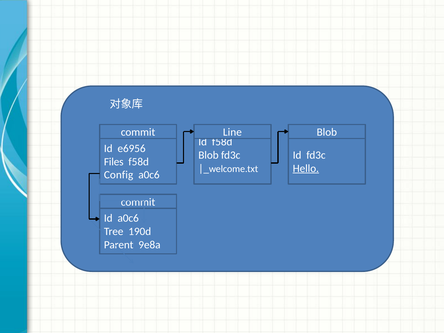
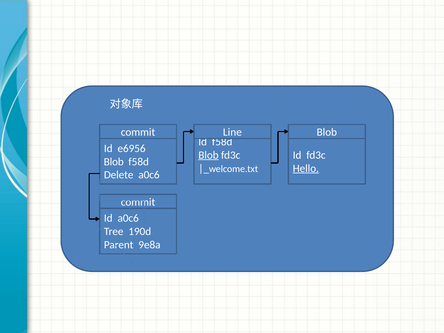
Blob at (208, 155) underline: none -> present
Files at (114, 162): Files -> Blob
Config: Config -> Delete
